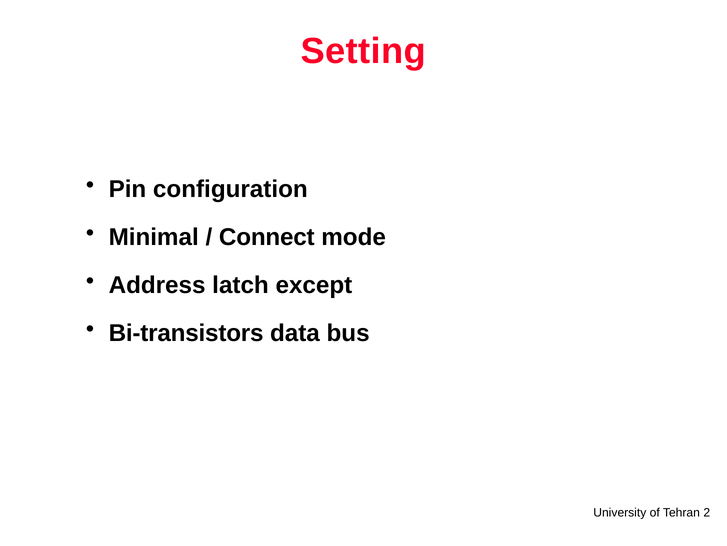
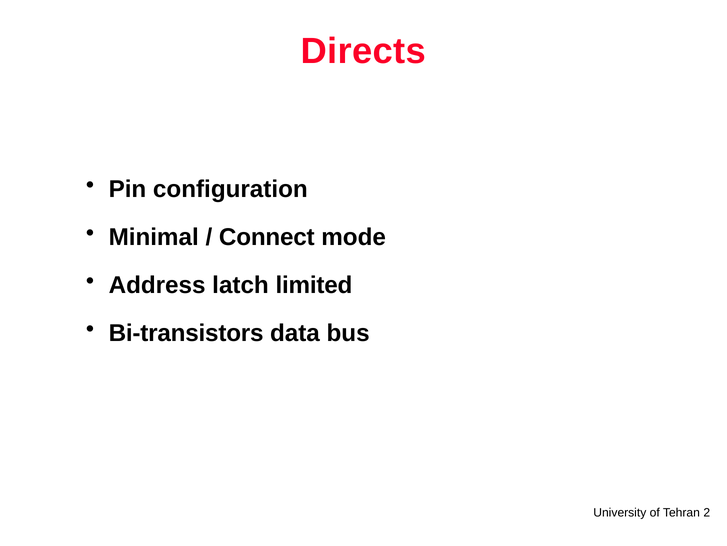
Setting: Setting -> Directs
except: except -> limited
